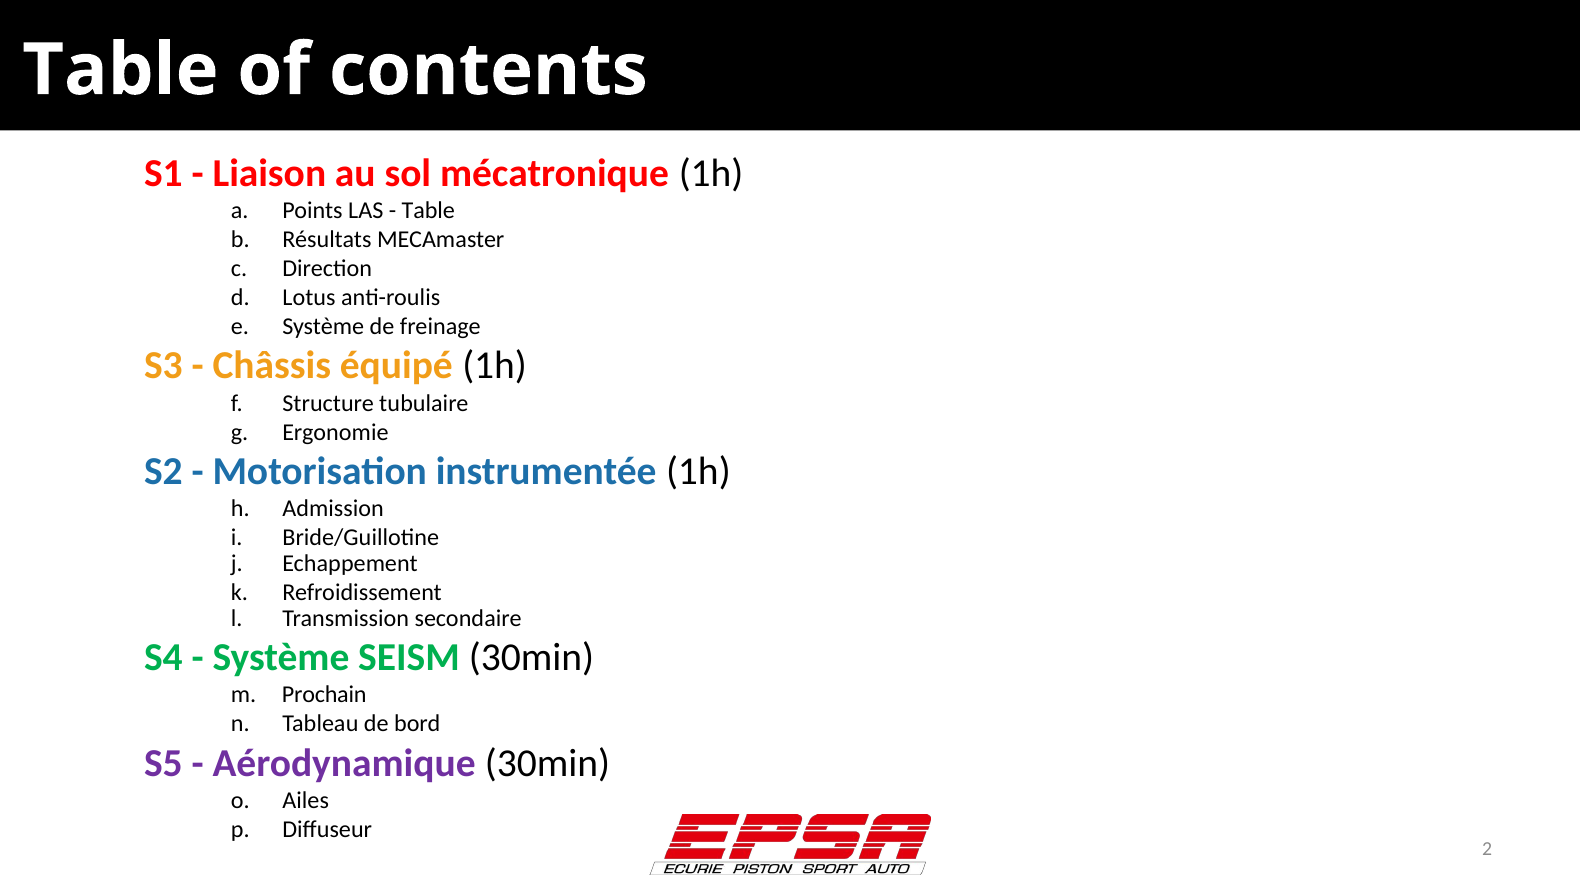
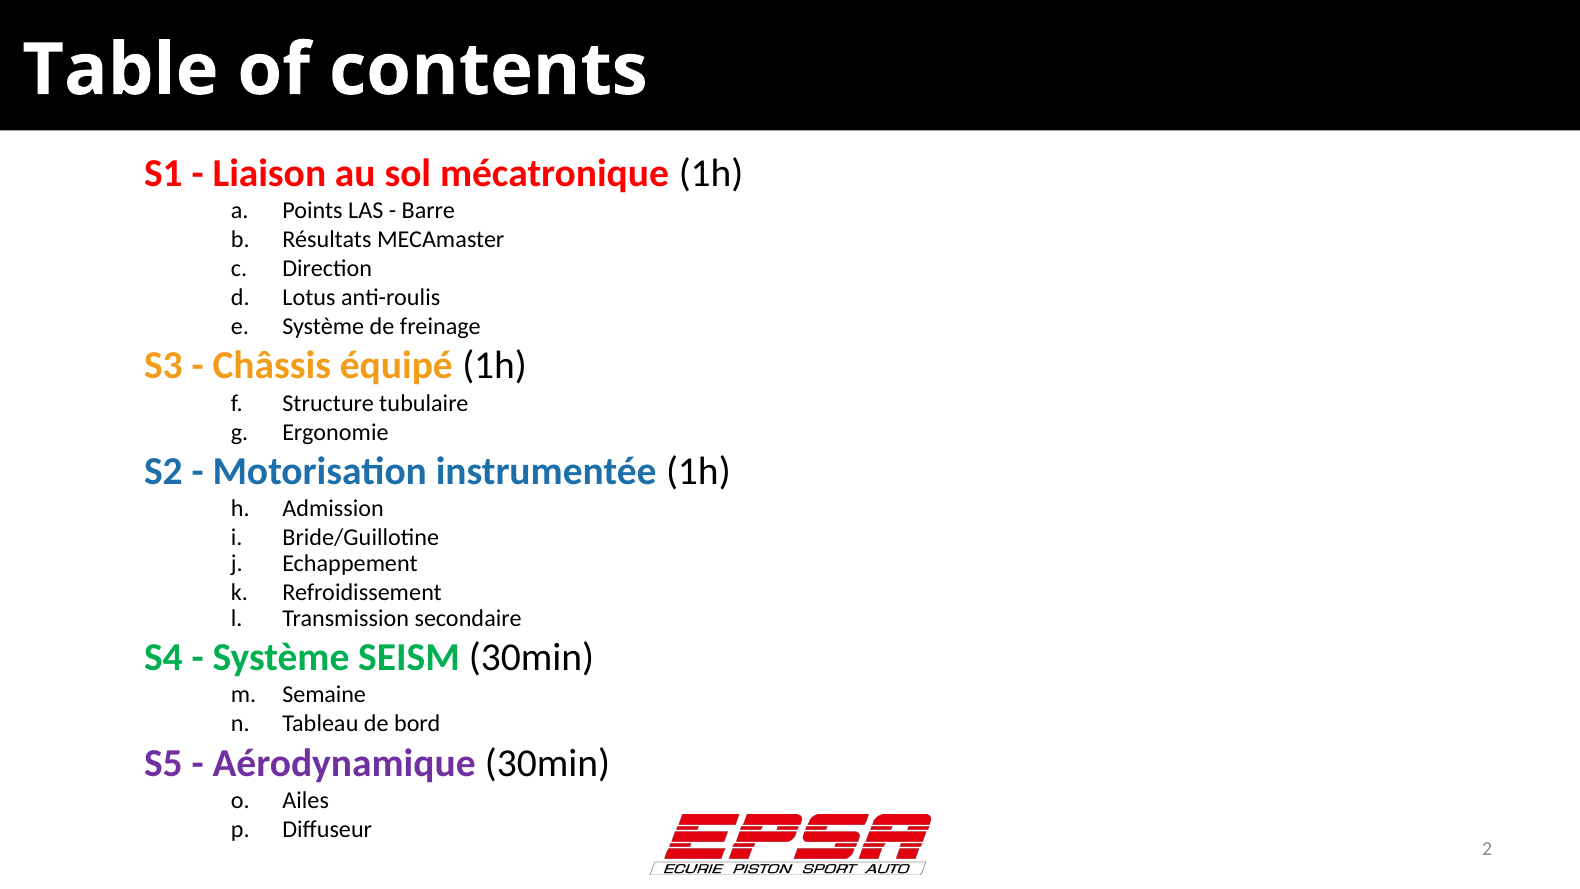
Table at (428, 211): Table -> Barre
Prochain: Prochain -> Semaine
